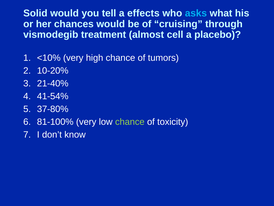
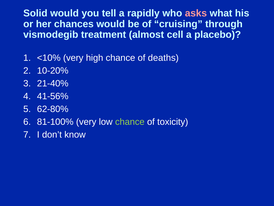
effects: effects -> rapidly
asks colour: light blue -> pink
tumors: tumors -> deaths
41-54%: 41-54% -> 41-56%
37-80%: 37-80% -> 62-80%
